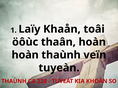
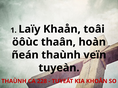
hoàn at (25, 55): hoàn -> ñeán
